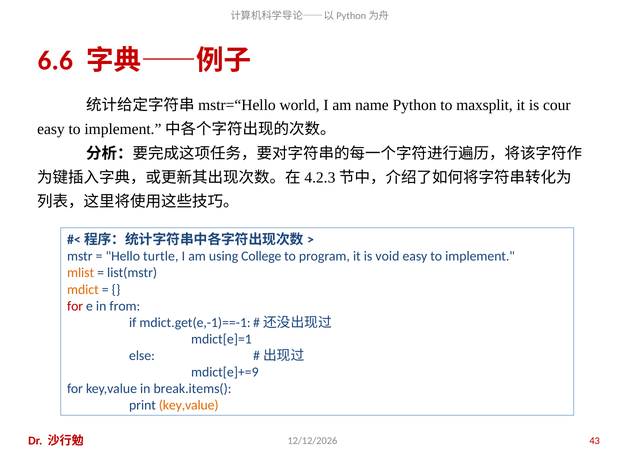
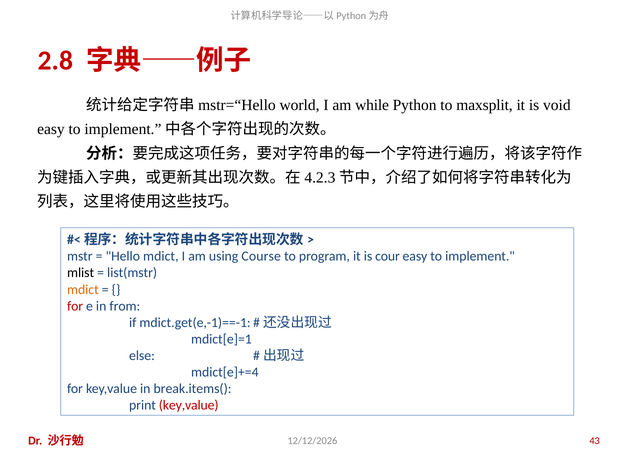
6.6: 6.6 -> 2.8
name: name -> while
cour: cour -> void
Hello turtle: turtle -> mdict
College: College -> Course
void: void -> cour
mlist colour: orange -> black
mdict[e]+=9: mdict[e]+=9 -> mdict[e]+=4
key,value at (189, 405) colour: orange -> red
